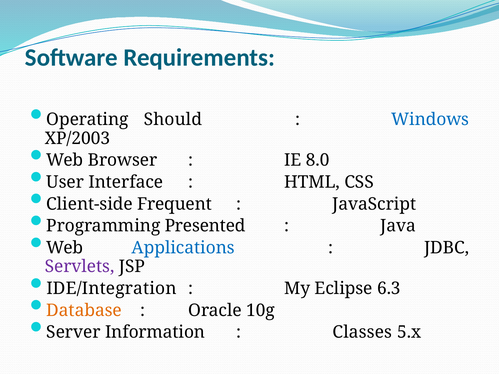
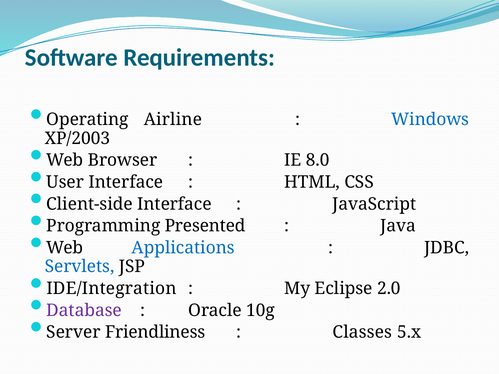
Should: Should -> Airline
Client-side Frequent: Frequent -> Interface
Servlets colour: purple -> blue
6.3: 6.3 -> 2.0
Database colour: orange -> purple
Information: Information -> Friendliness
